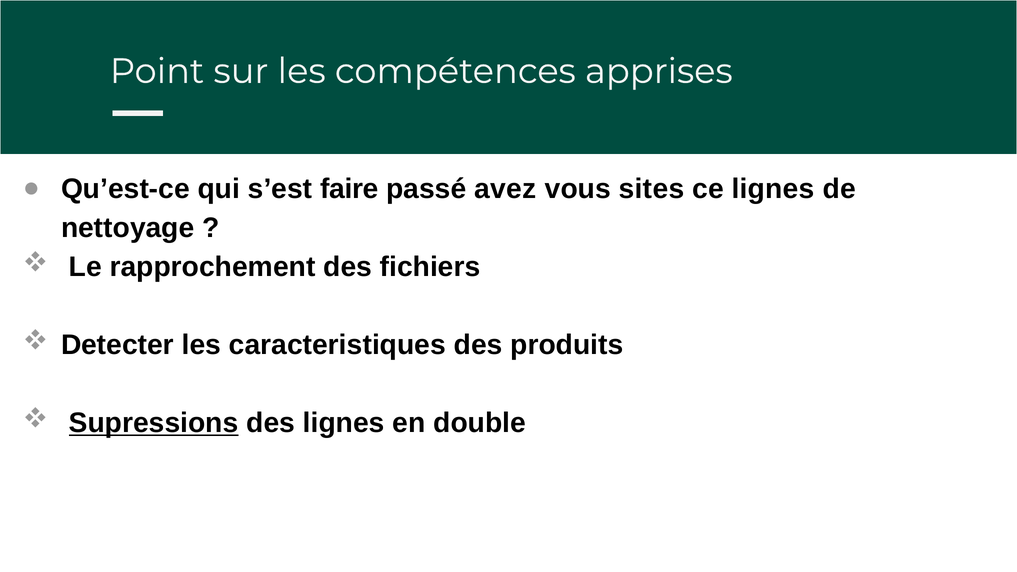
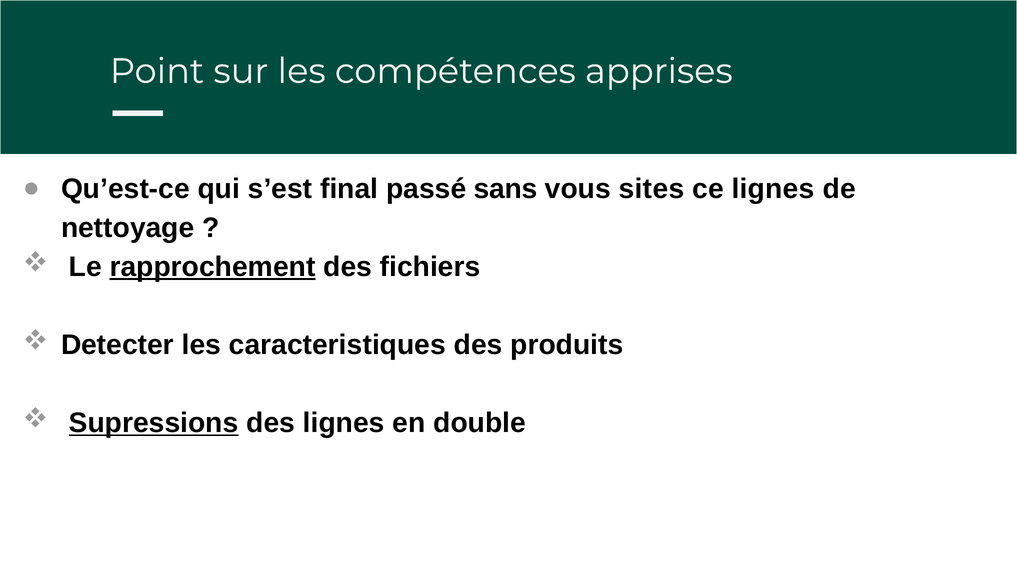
faire: faire -> final
avez: avez -> sans
rapprochement underline: none -> present
